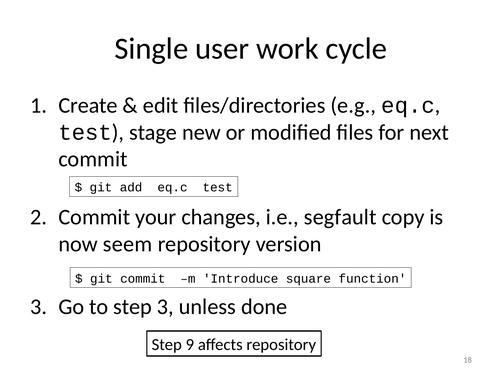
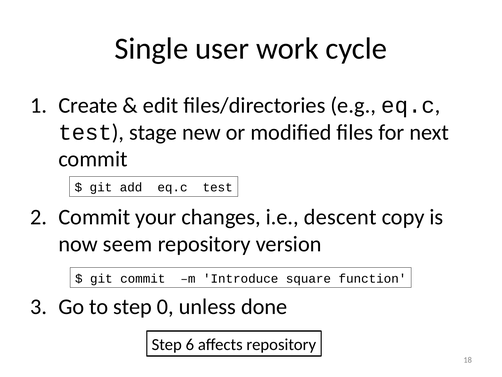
segfault: segfault -> descent
step 3: 3 -> 0
9: 9 -> 6
